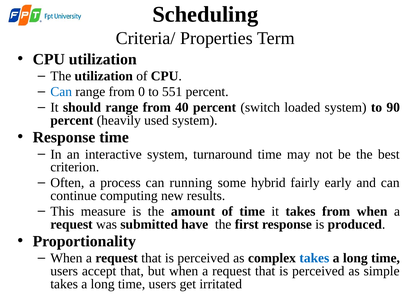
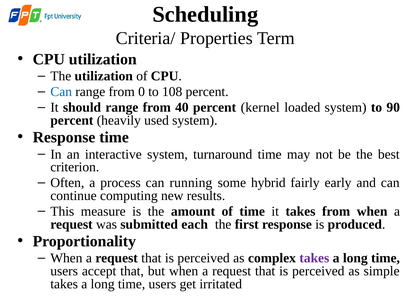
551: 551 -> 108
switch: switch -> kernel
have: have -> each
takes at (314, 258) colour: blue -> purple
